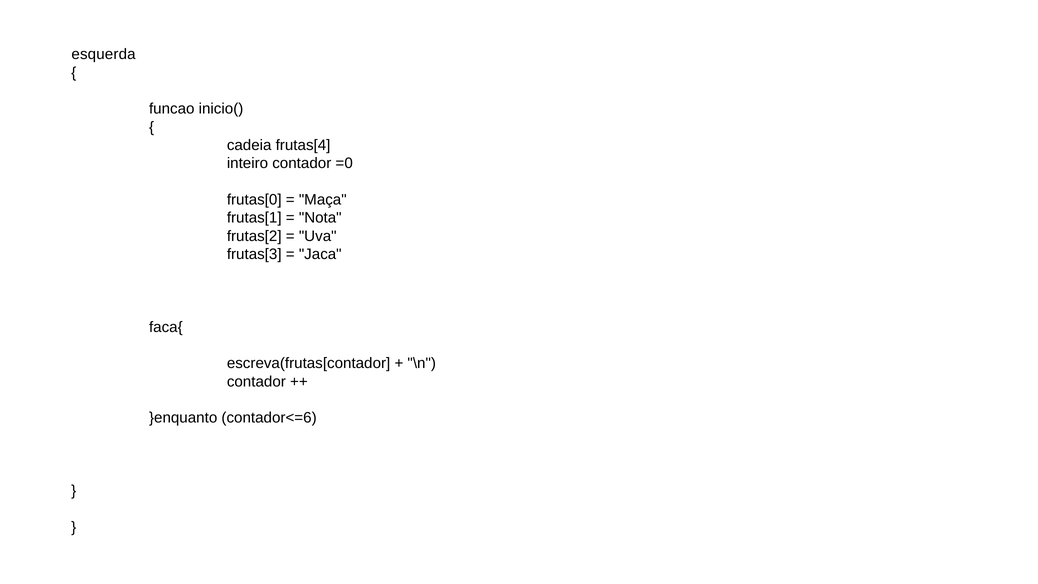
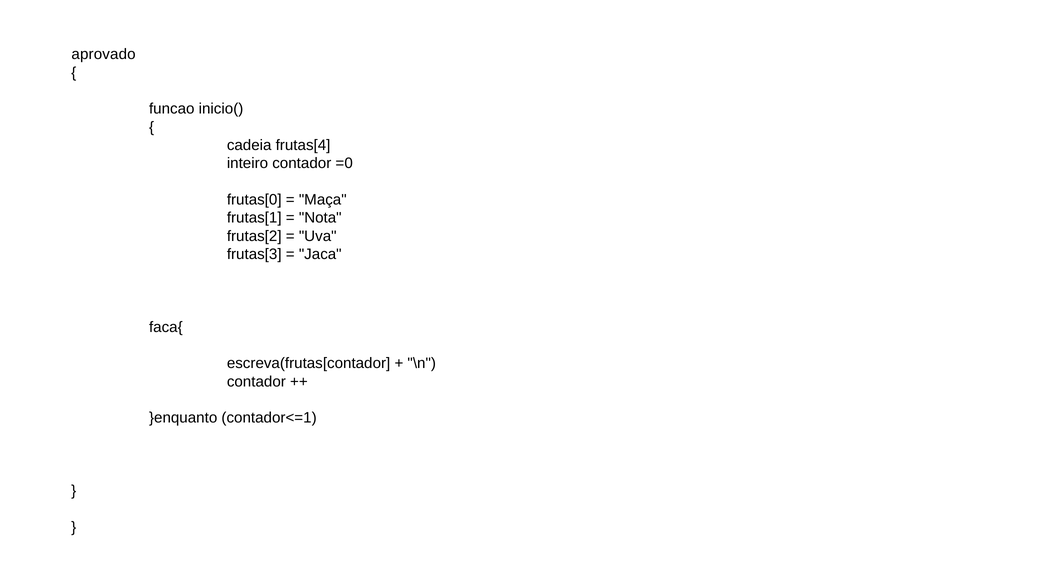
esquerda: esquerda -> aprovado
contador<=6: contador<=6 -> contador<=1
